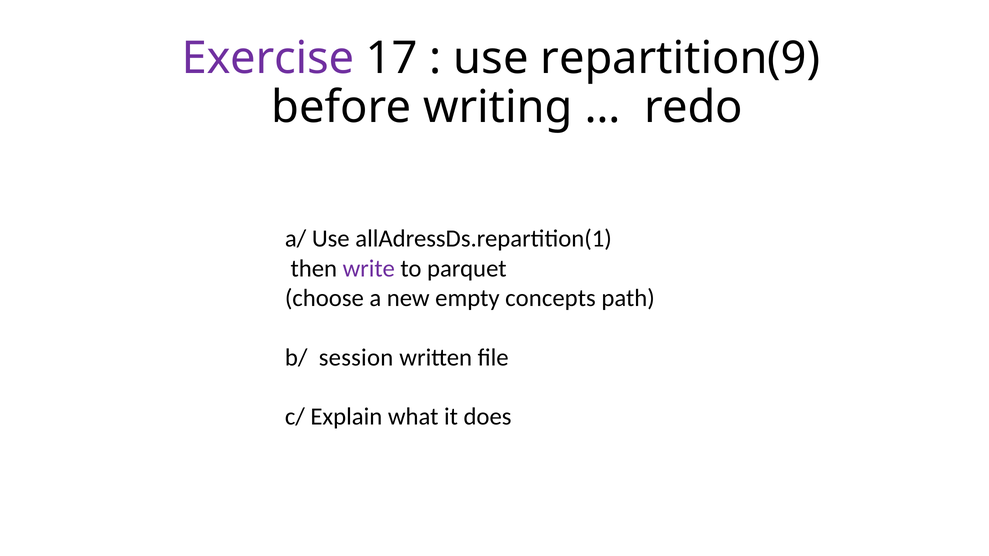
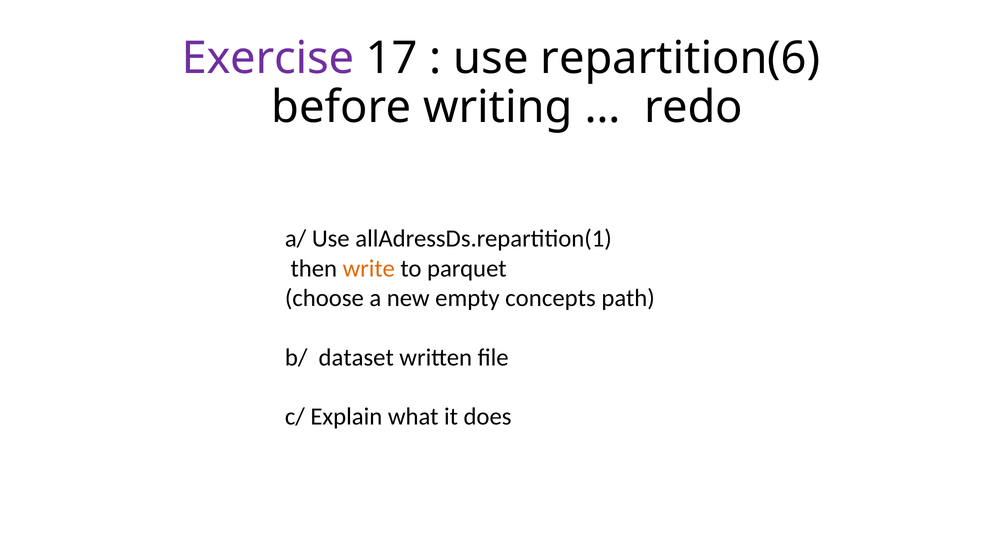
repartition(9: repartition(9 -> repartition(6
write colour: purple -> orange
session: session -> dataset
